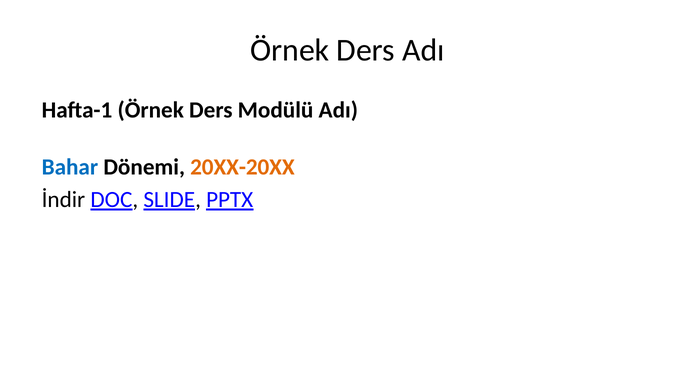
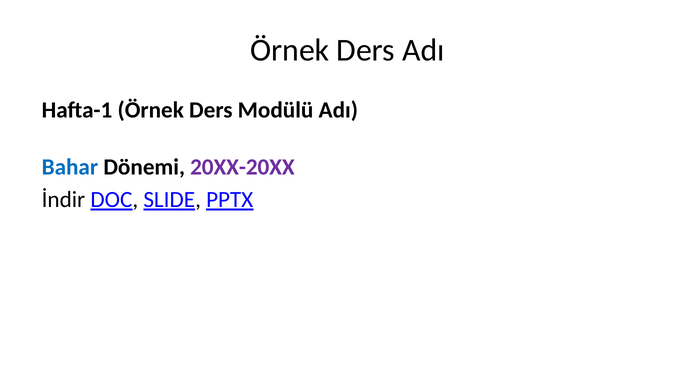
20XX-20XX colour: orange -> purple
